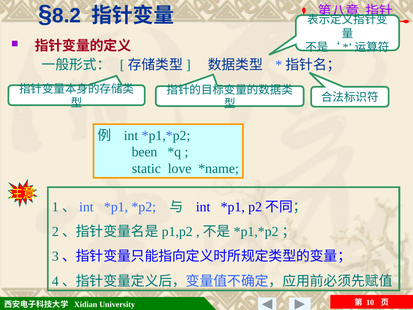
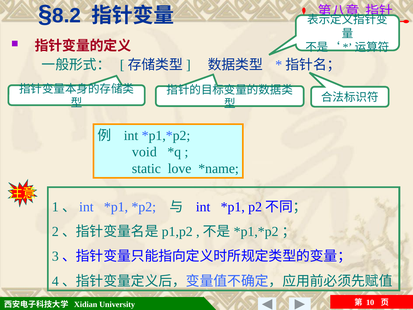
been: been -> void
